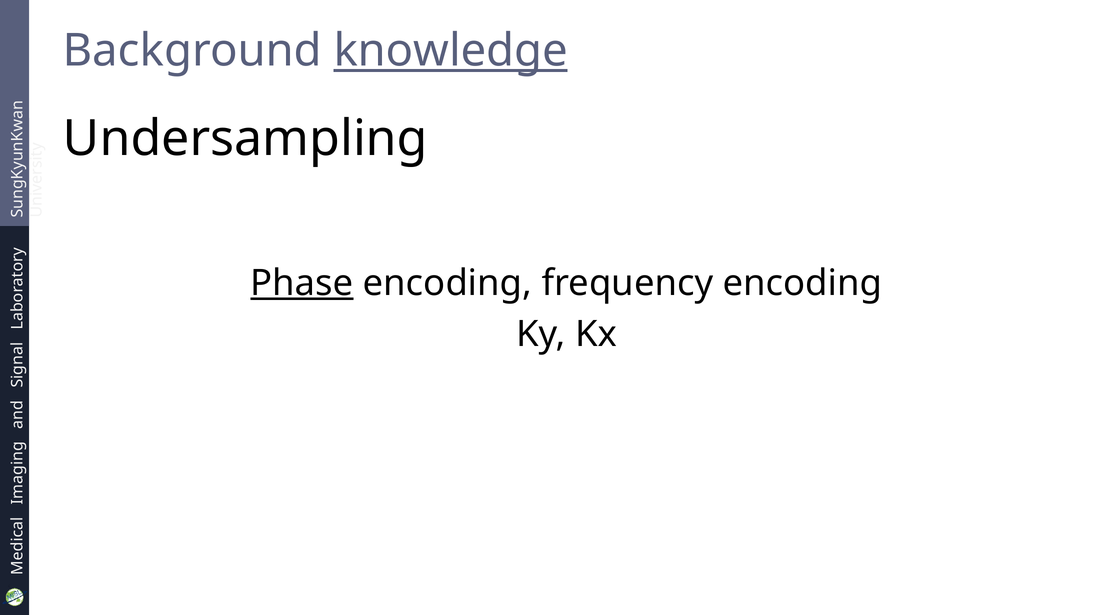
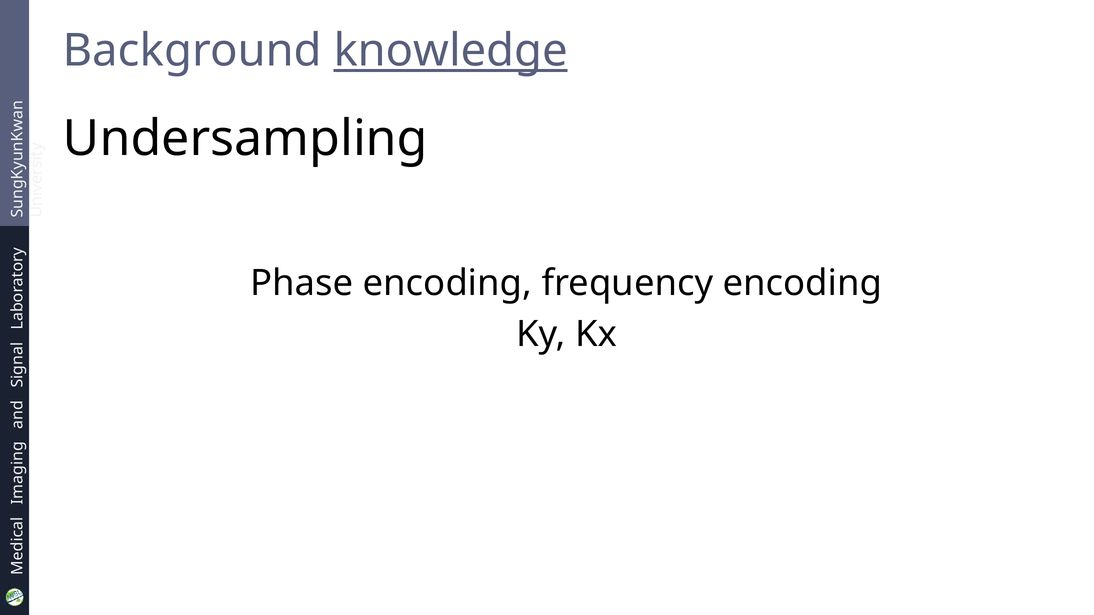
Phase underline: present -> none
